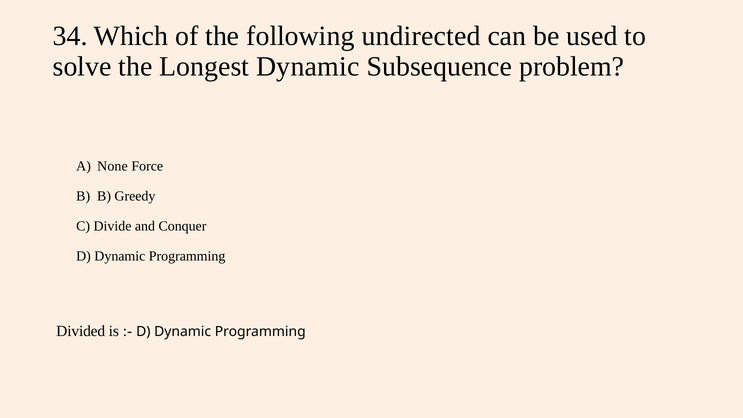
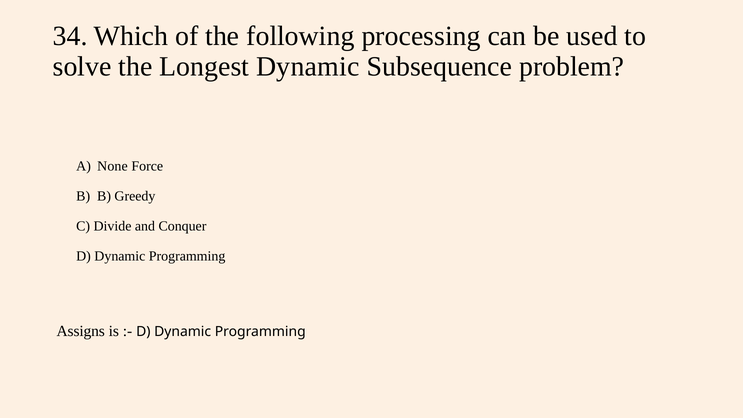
undirected: undirected -> processing
Divided: Divided -> Assigns
